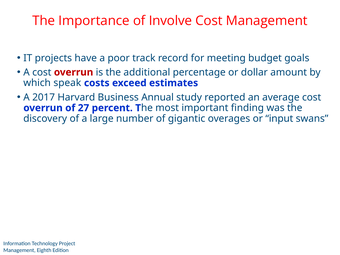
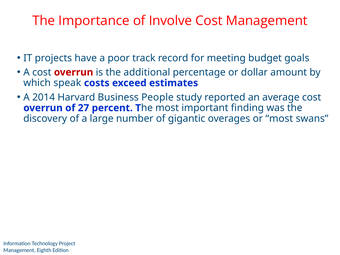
2017: 2017 -> 2014
Annual: Annual -> People
or input: input -> most
